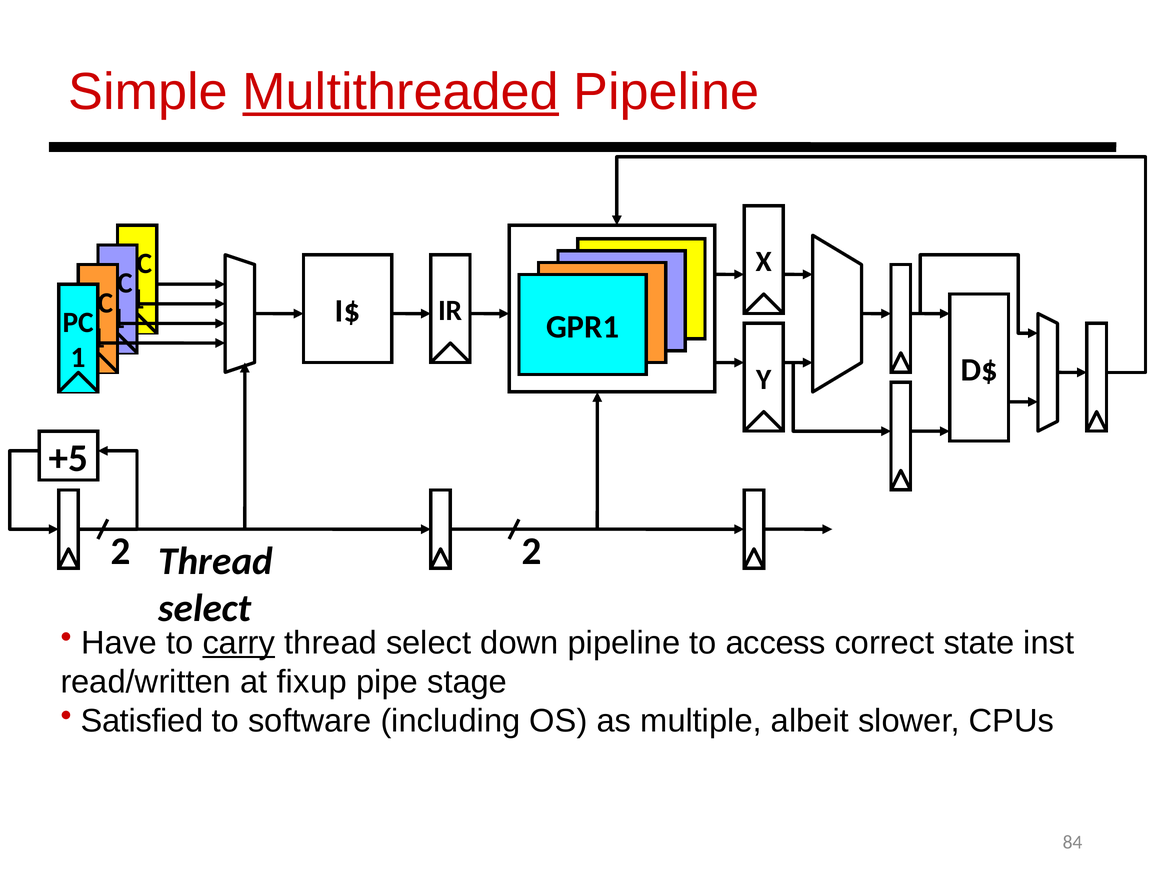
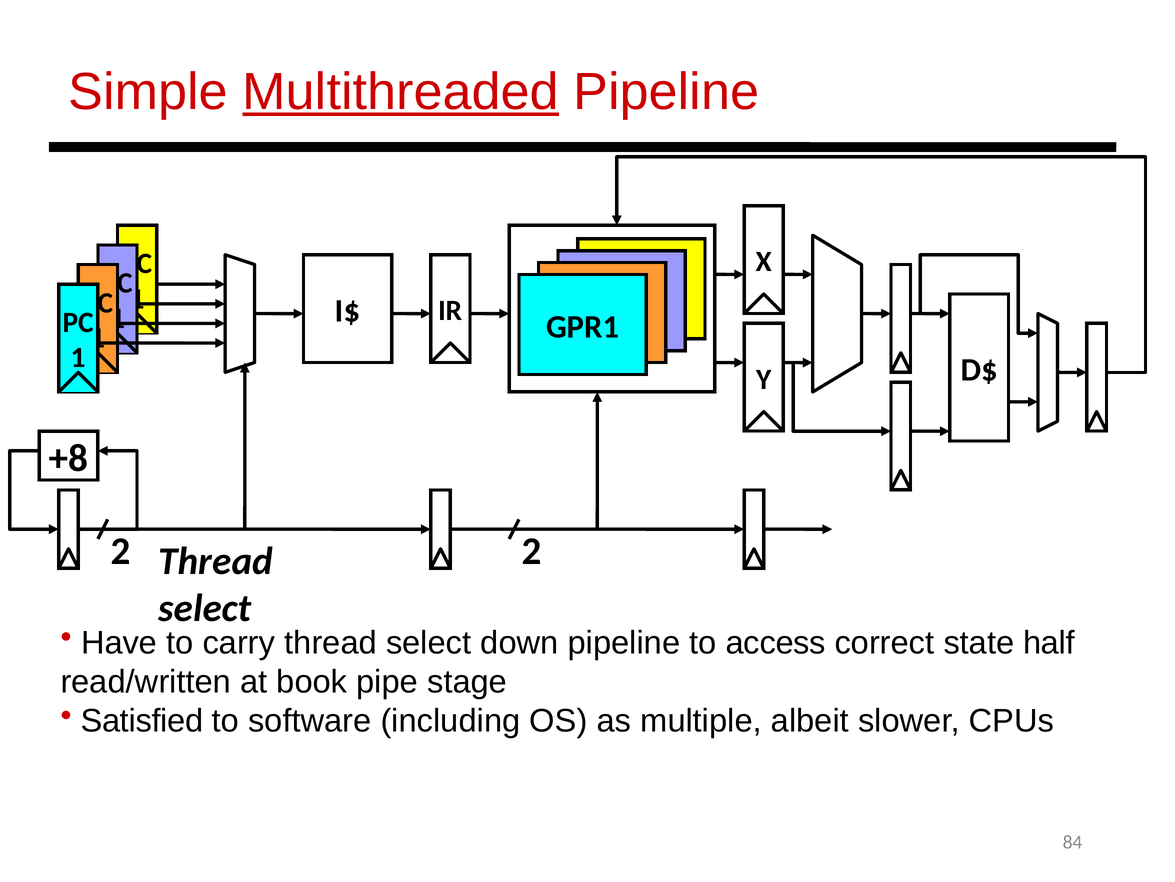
+5: +5 -> +8
carry underline: present -> none
inst: inst -> half
fixup: fixup -> book
